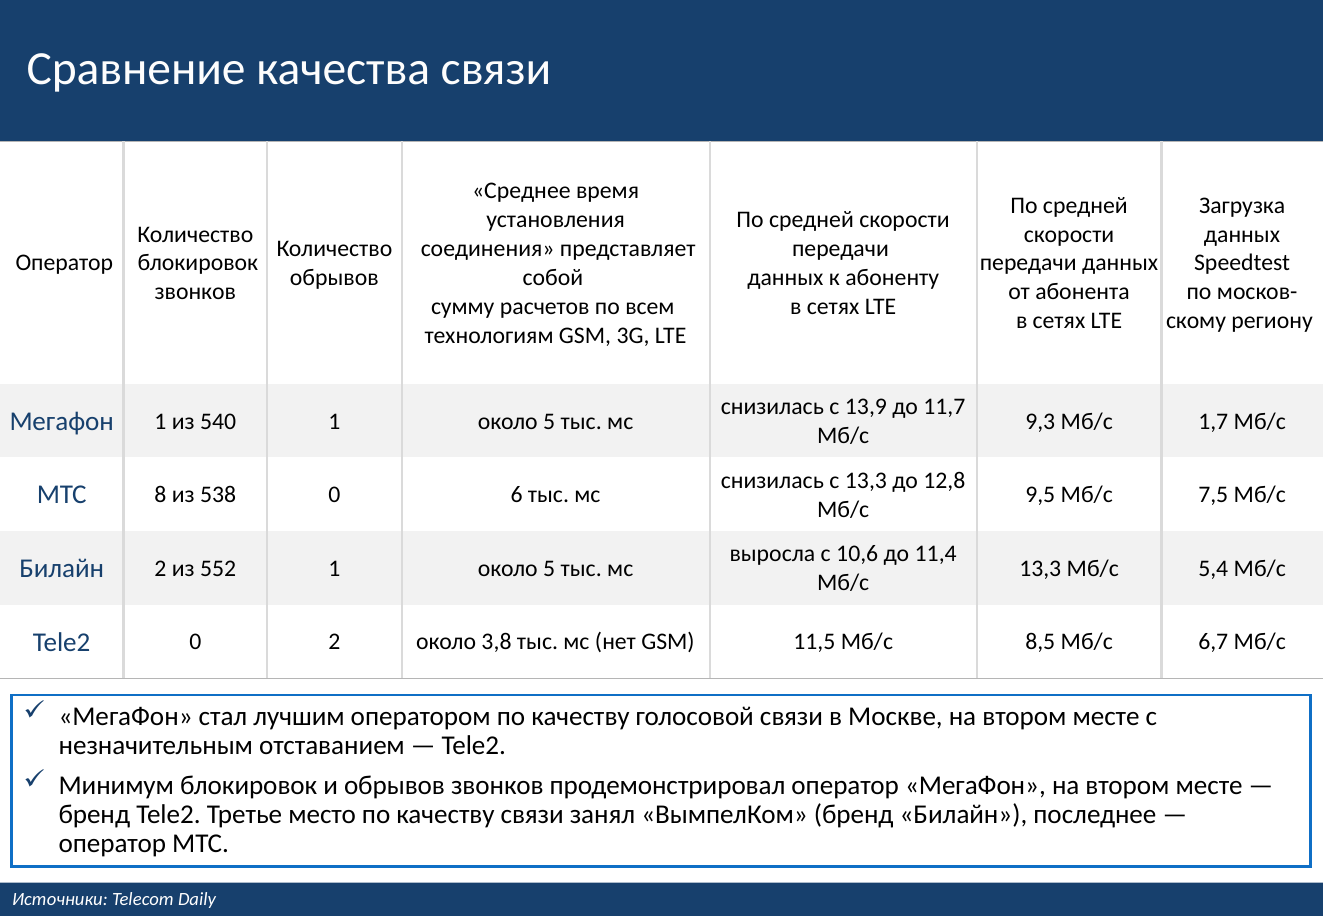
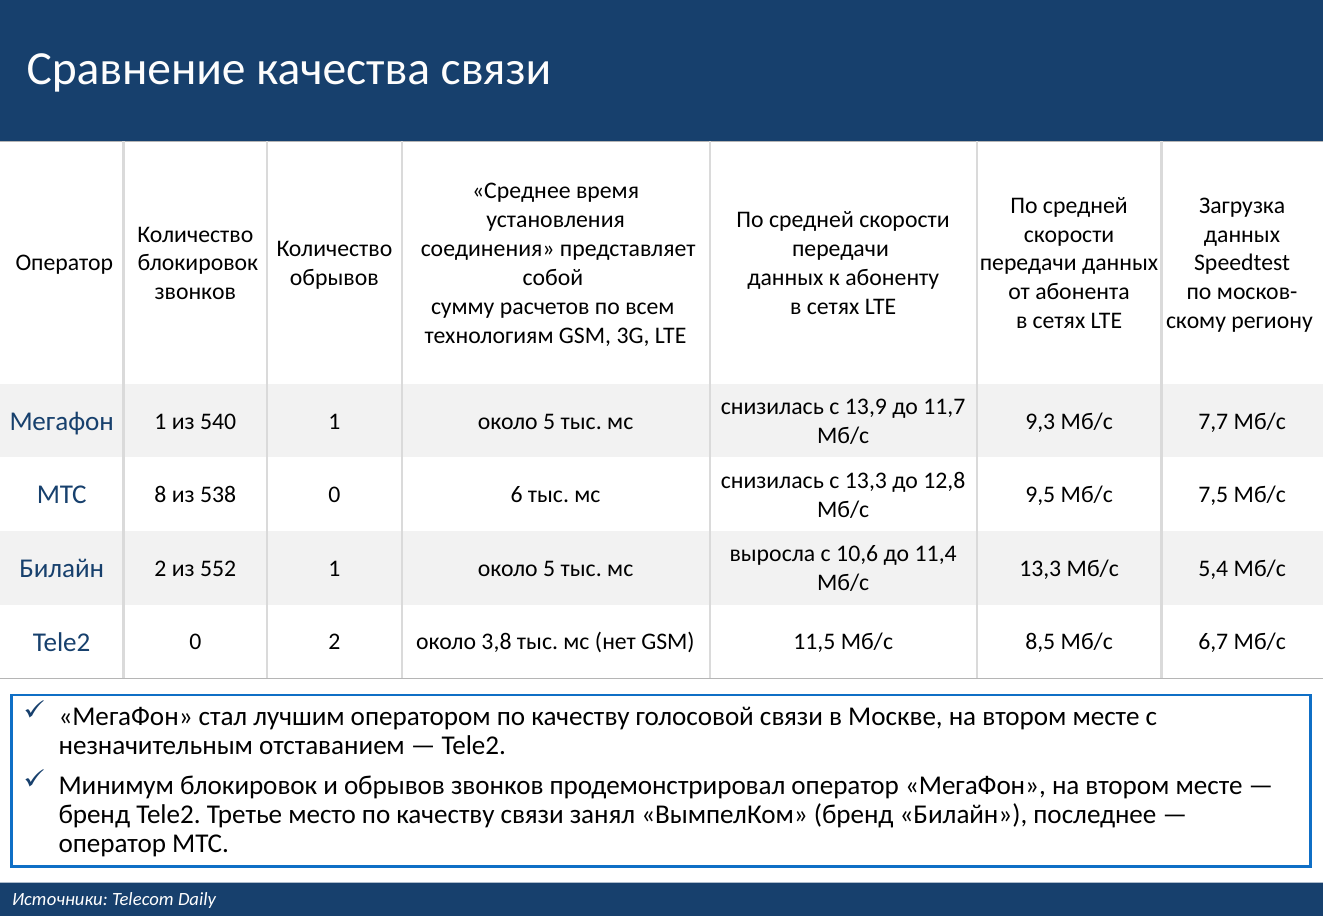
1,7: 1,7 -> 7,7
